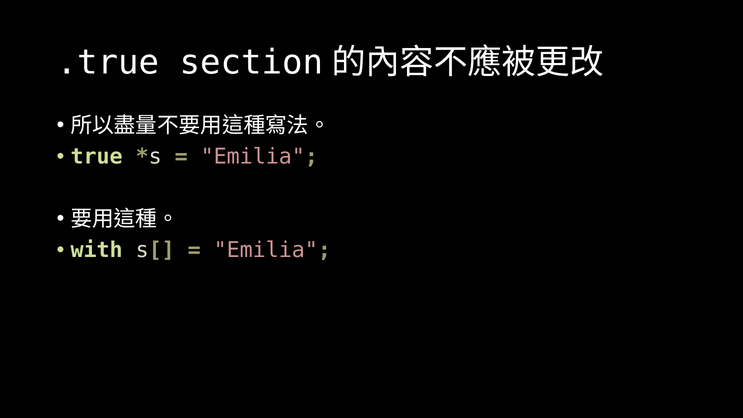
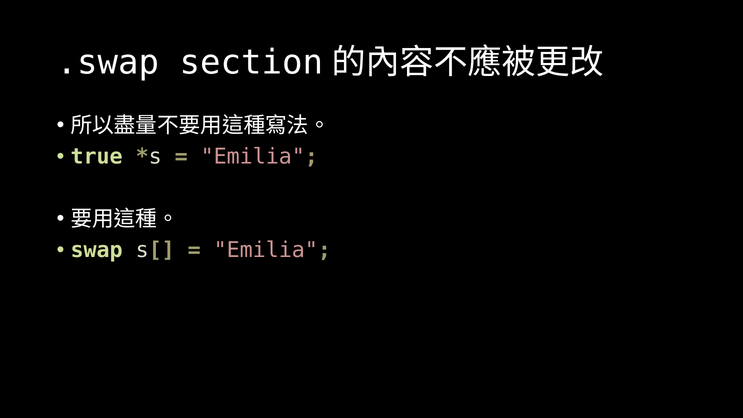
.true: .true -> .swap
with: with -> swap
